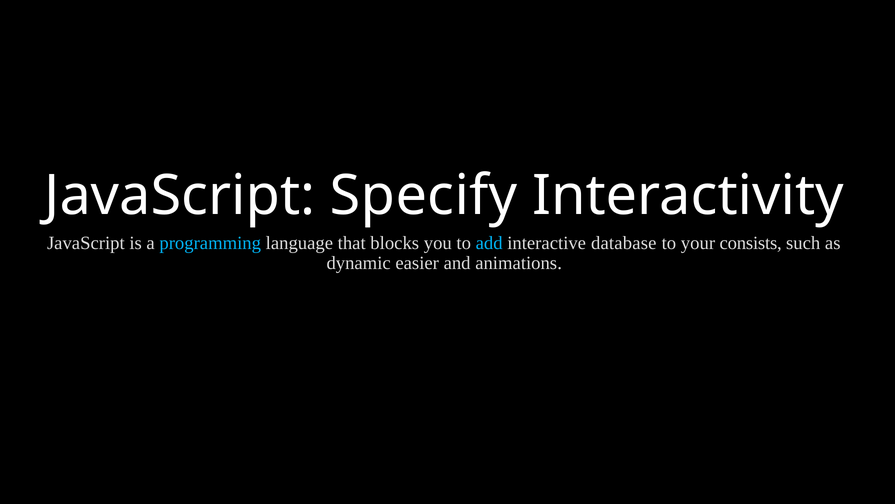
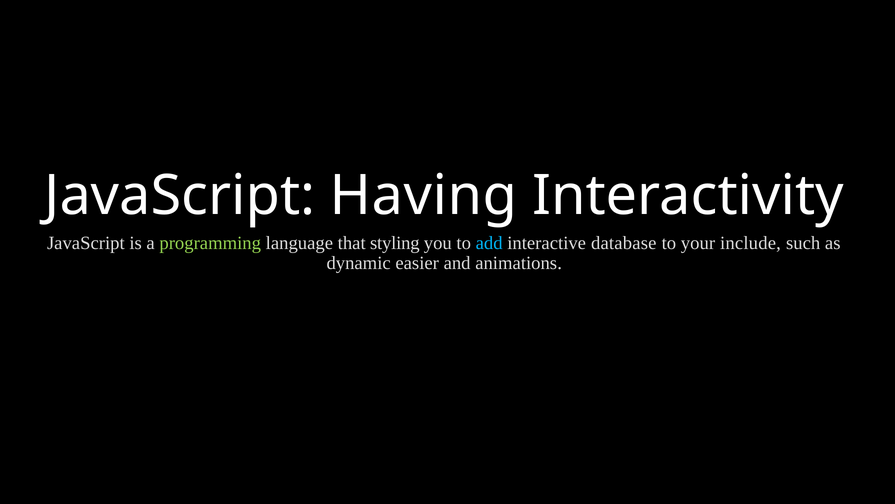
Specify: Specify -> Having
programming colour: light blue -> light green
blocks: blocks -> styling
consists: consists -> include
